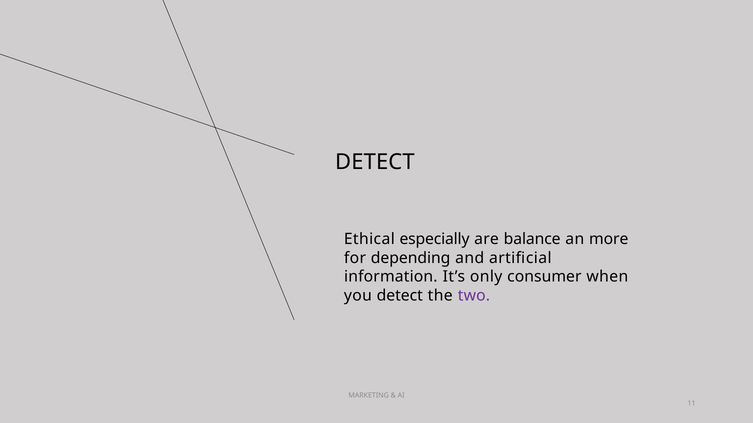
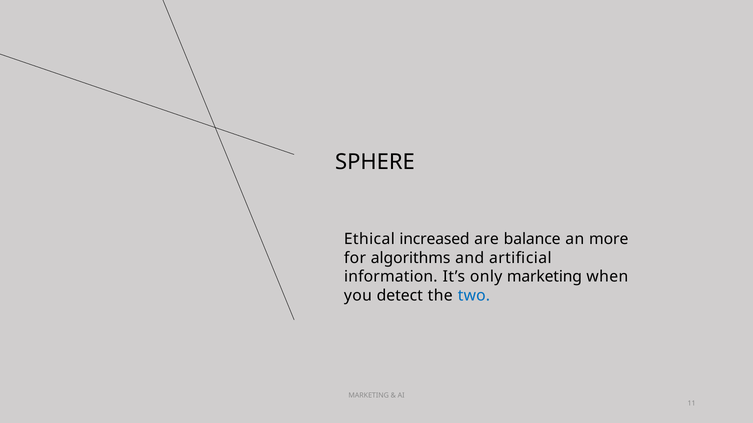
DETECT at (375, 162): DETECT -> SPHERE
especially: especially -> increased
depending: depending -> algorithms
only consumer: consumer -> marketing
two colour: purple -> blue
